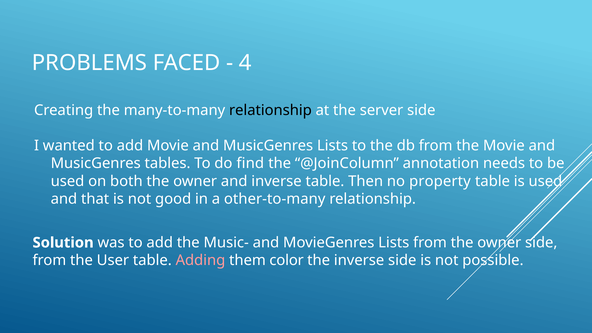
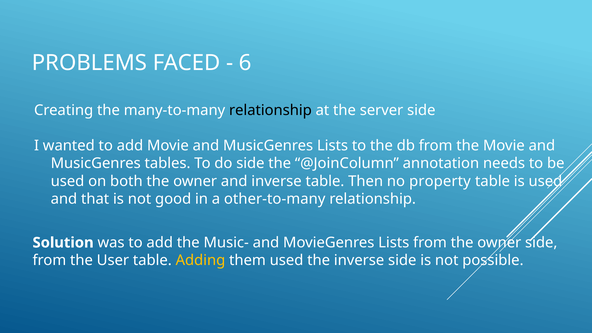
4: 4 -> 6
do find: find -> side
Adding colour: pink -> yellow
them color: color -> used
